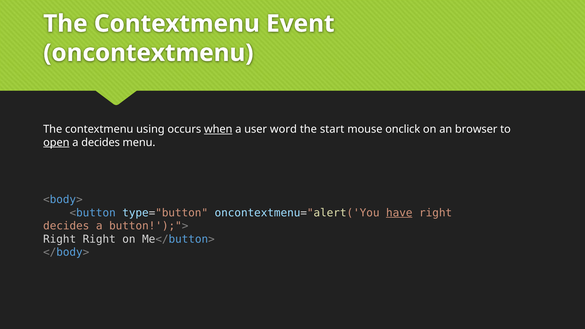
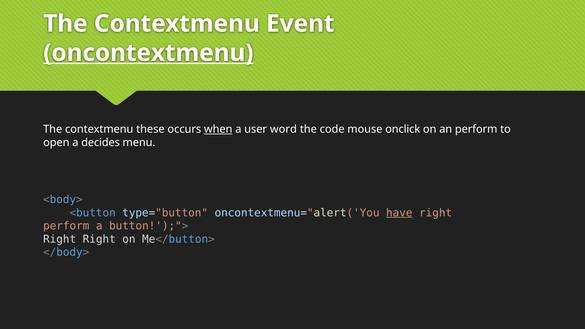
oncontextmenu underline: none -> present
using: using -> these
start: start -> code
an browser: browser -> perform
open underline: present -> none
decides at (66, 226): decides -> perform
